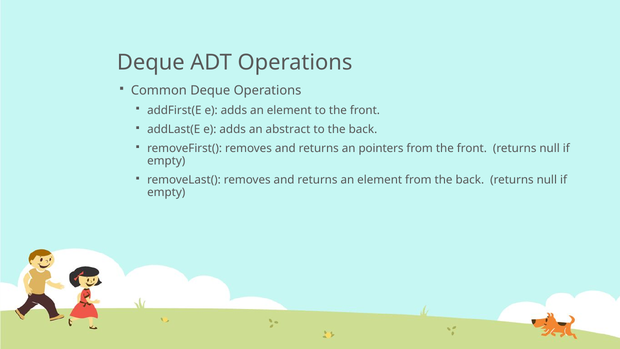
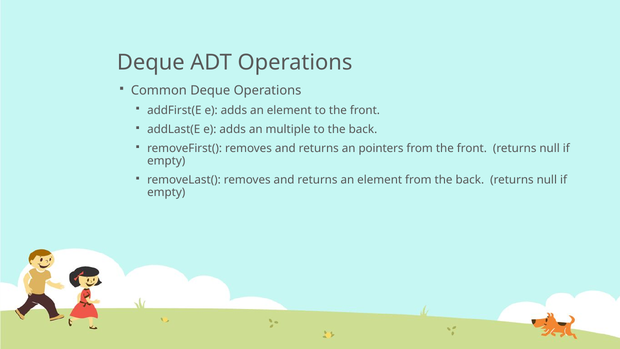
abstract: abstract -> multiple
